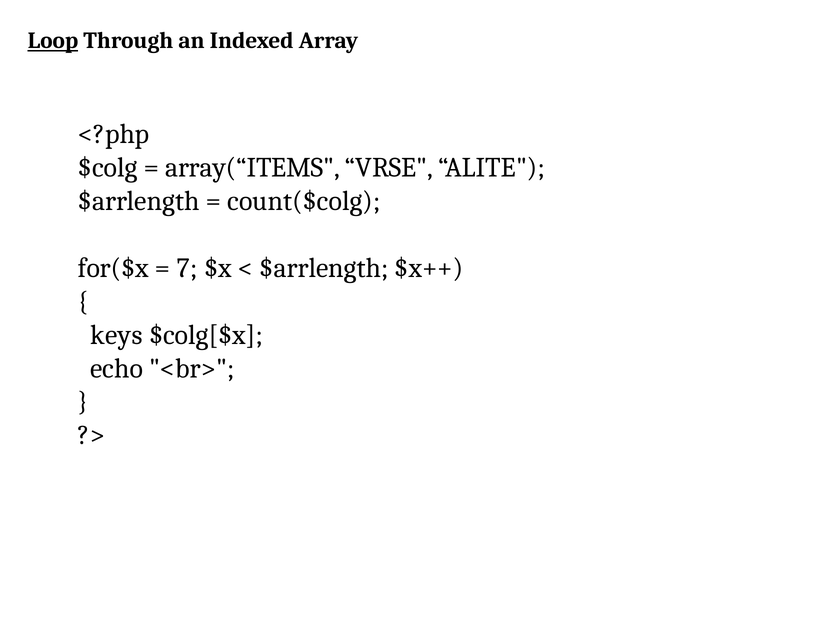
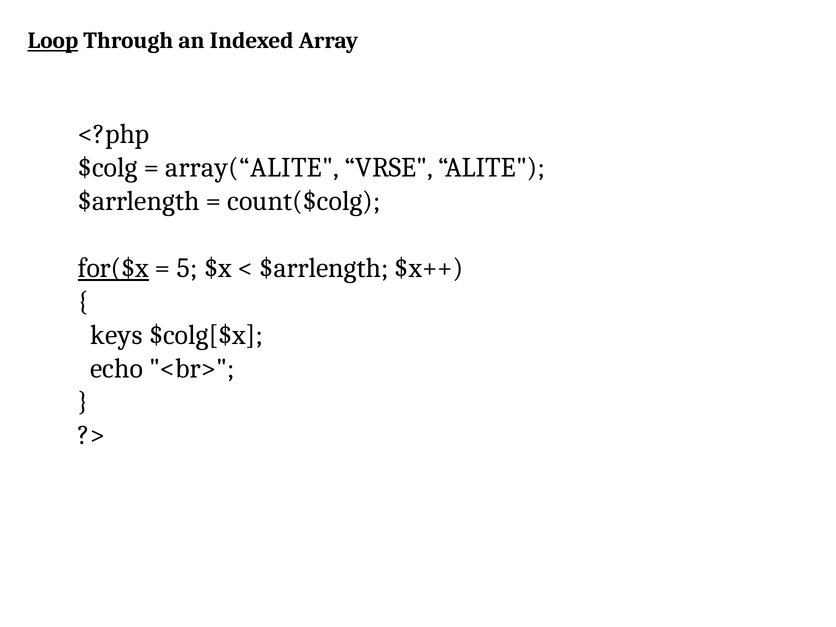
array(“ITEMS: array(“ITEMS -> array(“ALITE
for($x underline: none -> present
7: 7 -> 5
